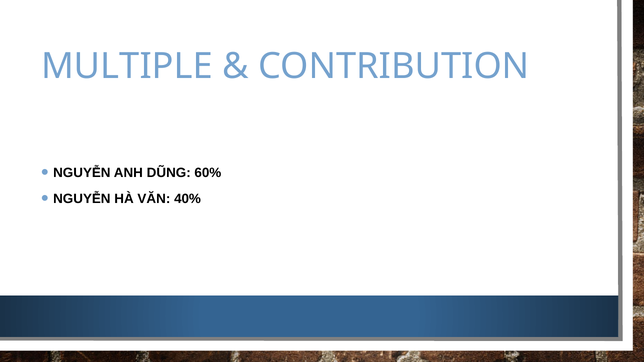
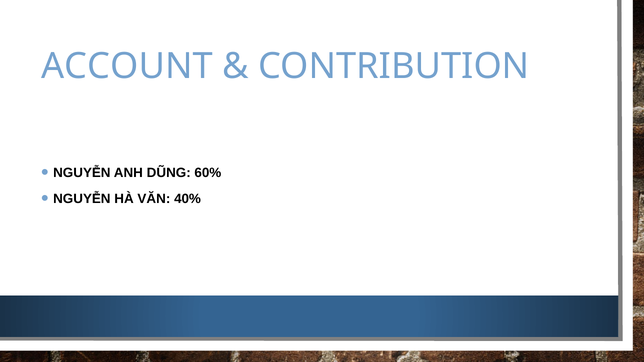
MULTIPLE: MULTIPLE -> ACCOUNT
